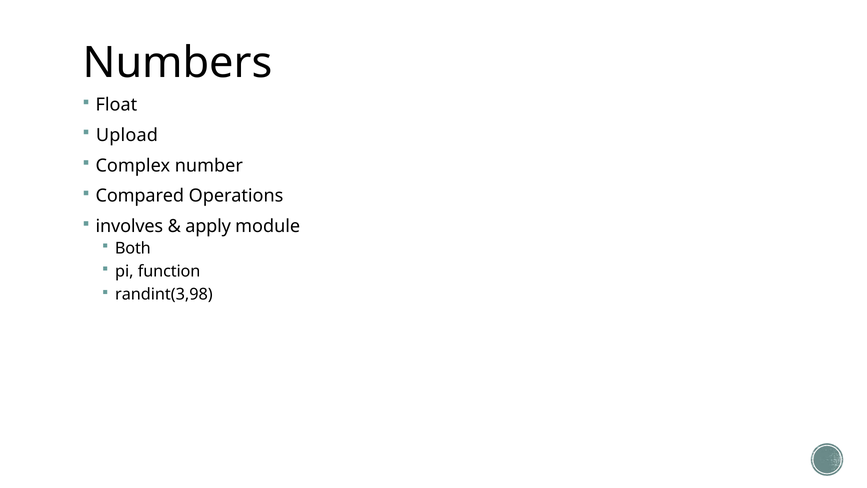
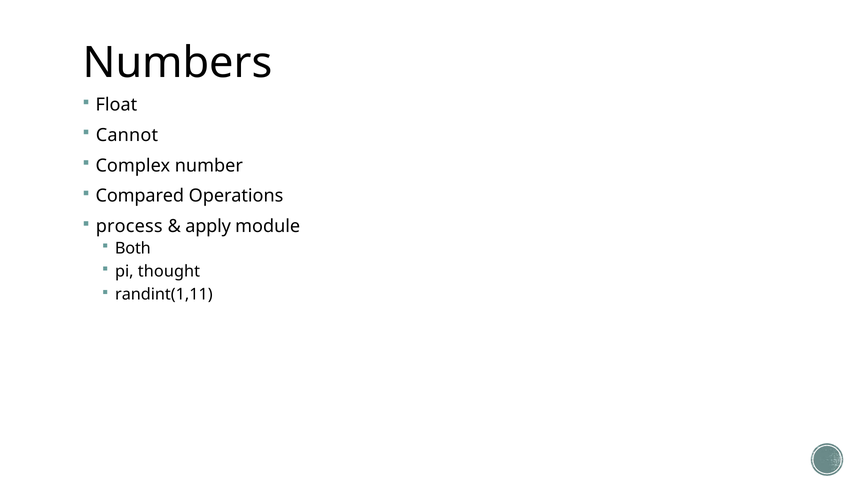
Upload: Upload -> Cannot
involves: involves -> process
function: function -> thought
randint(3,98: randint(3,98 -> randint(1,11
